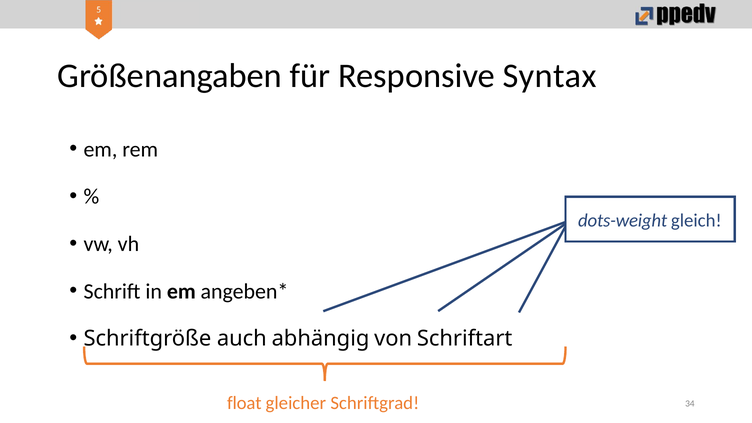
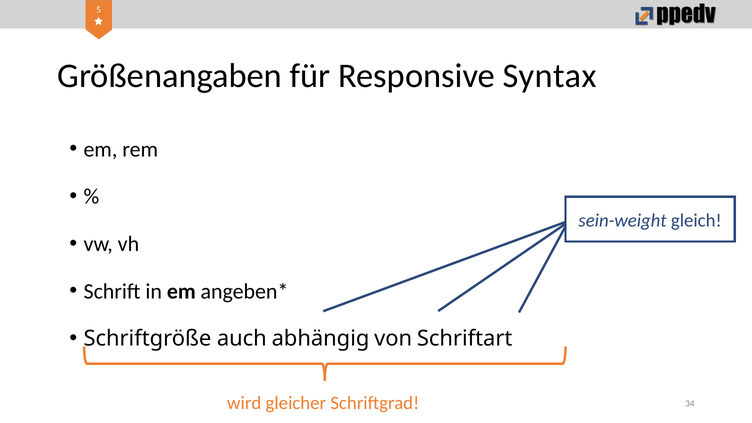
dots-weight: dots-weight -> sein-weight
float: float -> wird
